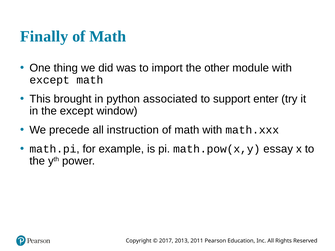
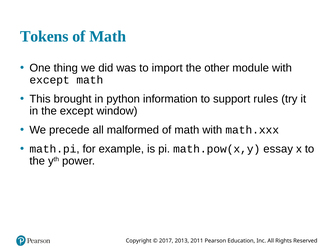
Finally: Finally -> Tokens
associated: associated -> information
enter: enter -> rules
instruction: instruction -> malformed
